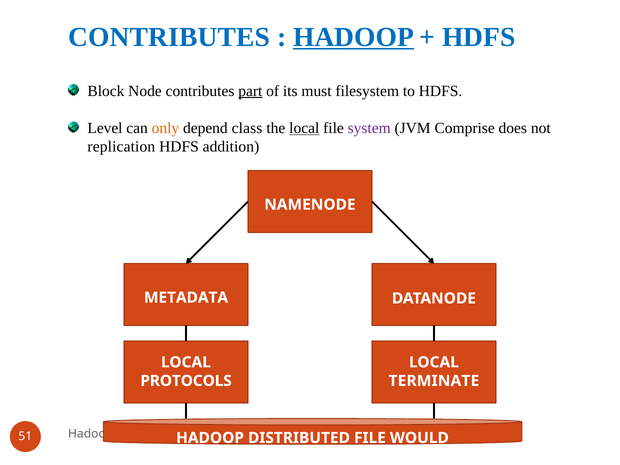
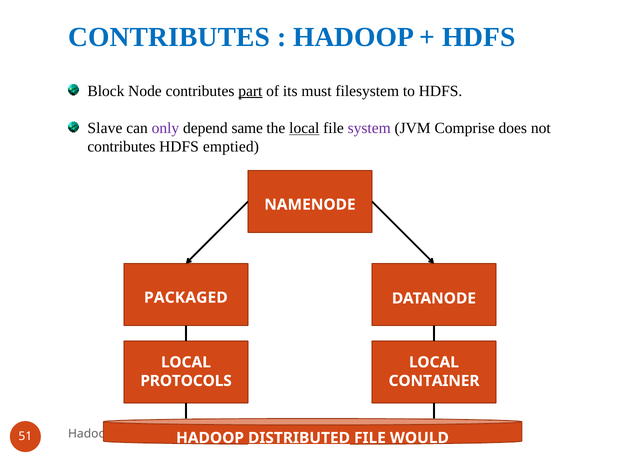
HADOOP at (354, 37) underline: present -> none
Level: Level -> Slave
only colour: orange -> purple
class: class -> same
replication at (121, 147): replication -> contributes
addition: addition -> emptied
METADATA: METADATA -> PACKAGED
TERMINATE: TERMINATE -> CONTAINER
DISTRIBUTED underline: none -> present
